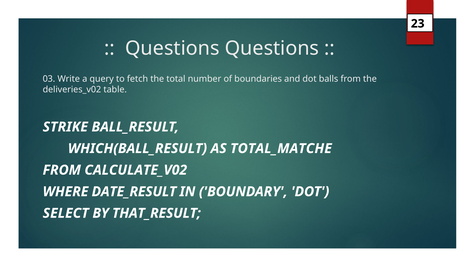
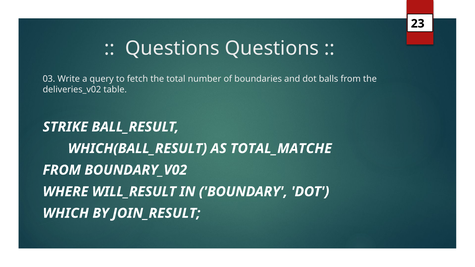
CALCULATE_V02: CALCULATE_V02 -> BOUNDARY_V02
DATE_RESULT: DATE_RESULT -> WILL_RESULT
SELECT: SELECT -> WHICH
THAT_RESULT: THAT_RESULT -> JOIN_RESULT
